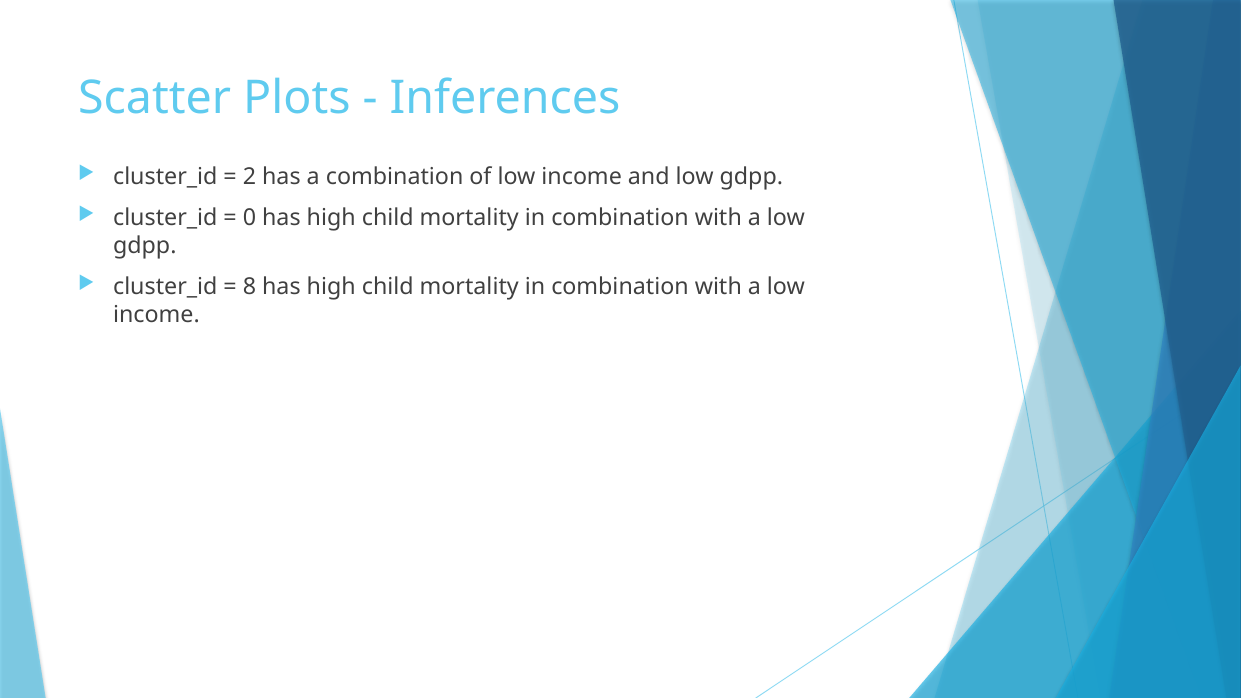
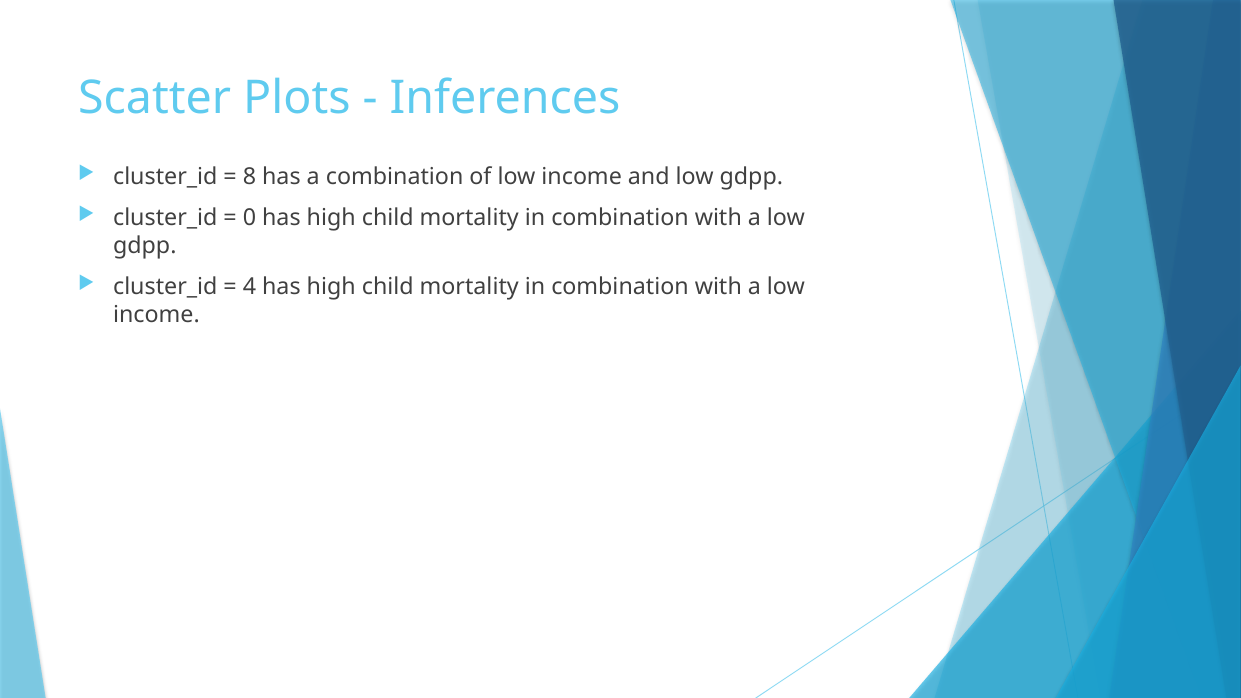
2: 2 -> 8
8: 8 -> 4
